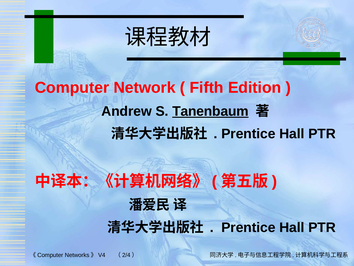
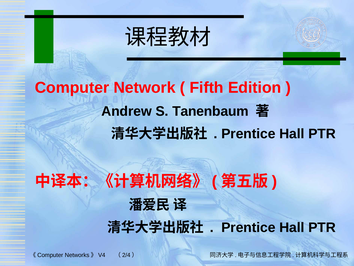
Tanenbaum underline: present -> none
